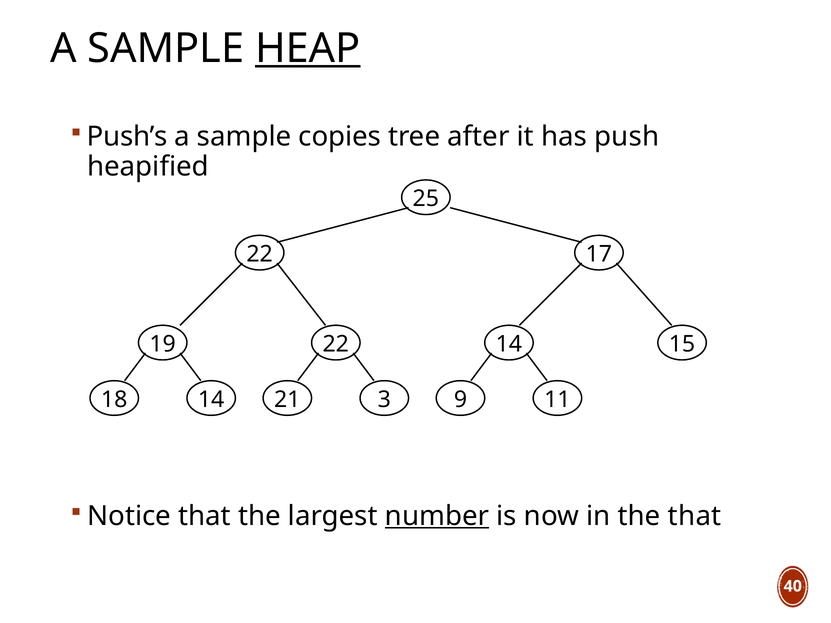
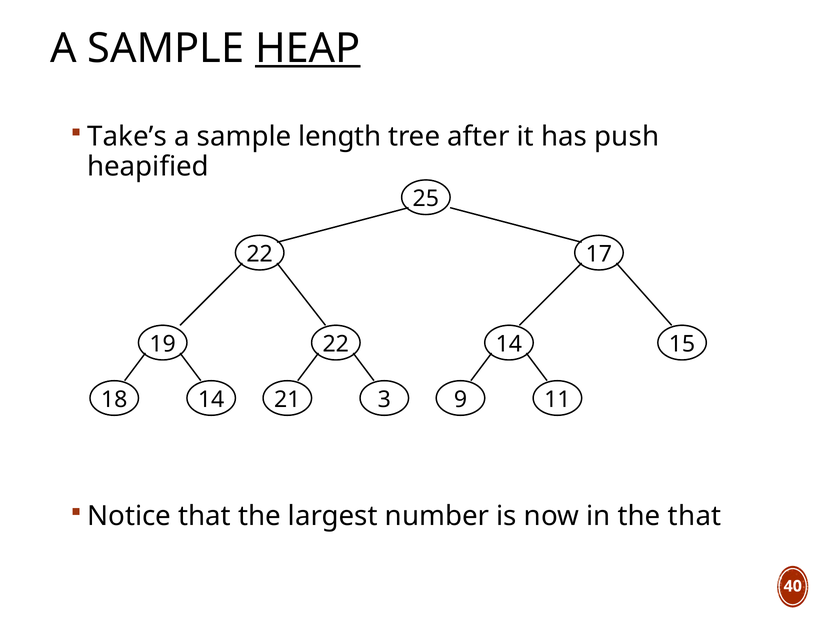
Push’s: Push’s -> Take’s
copies: copies -> length
number underline: present -> none
